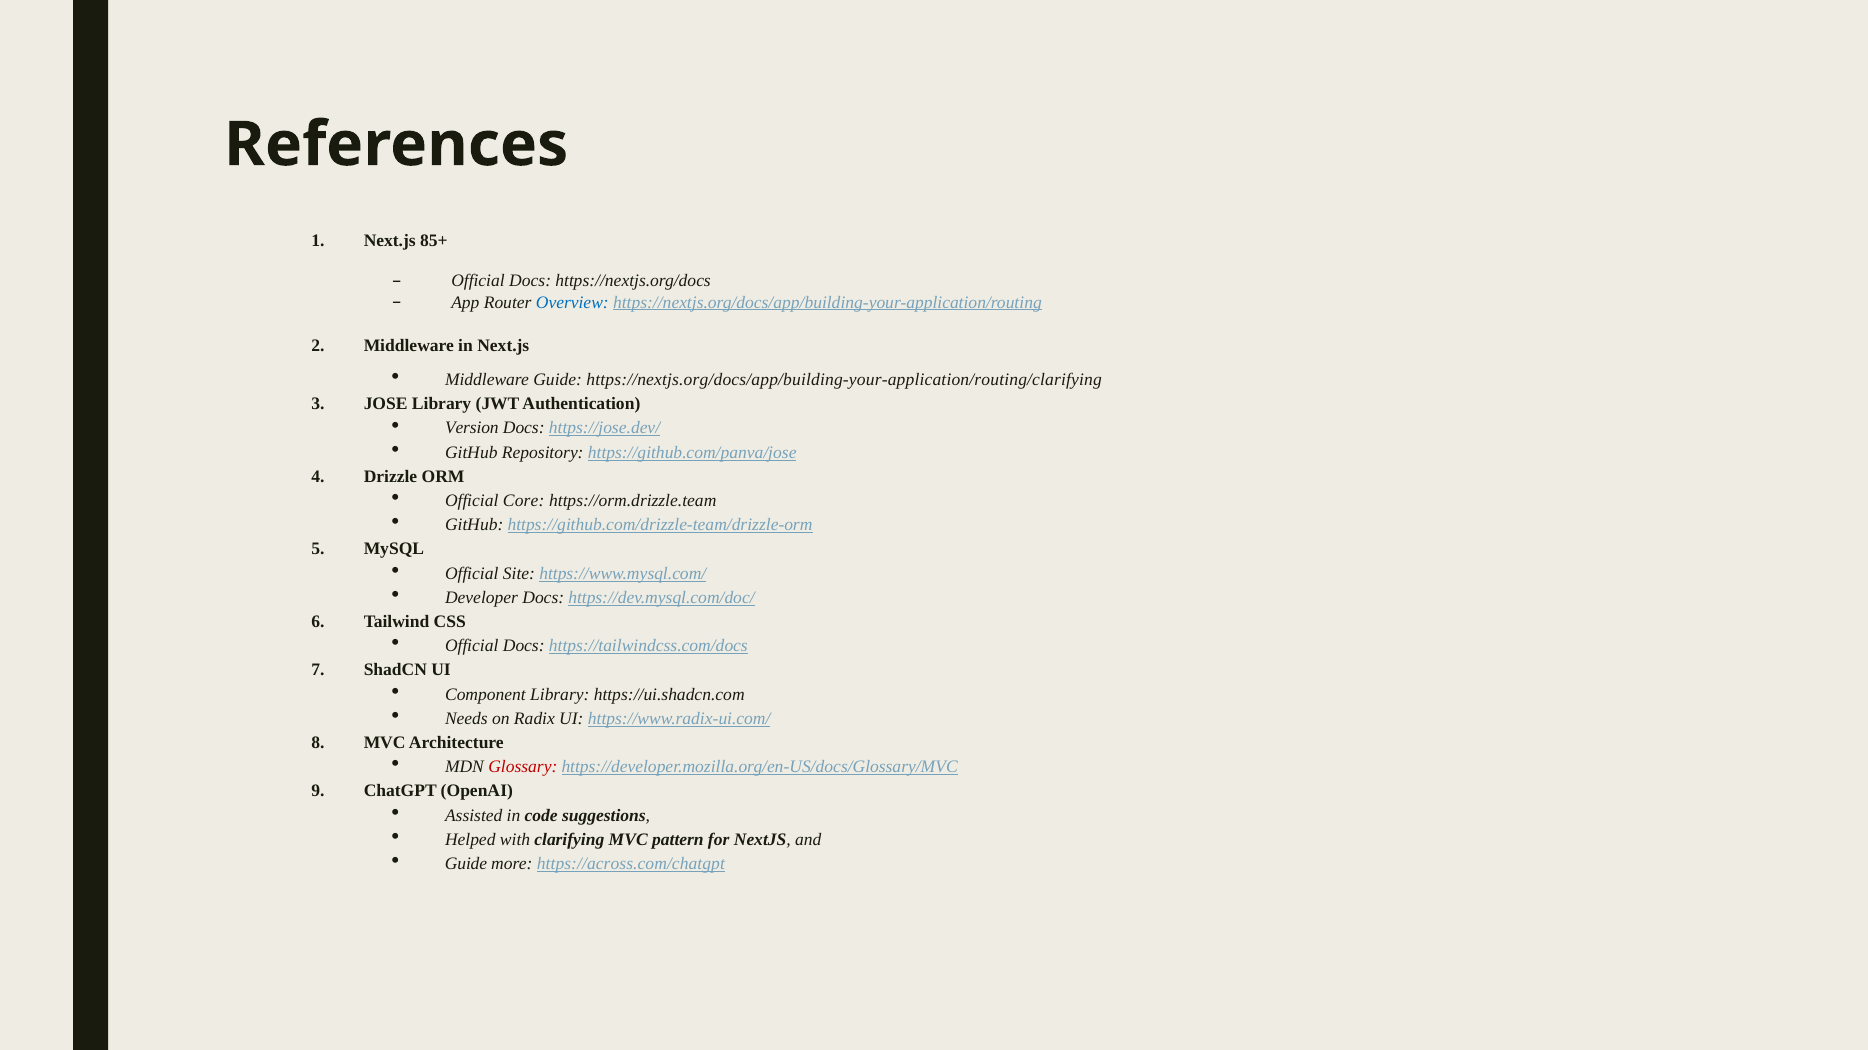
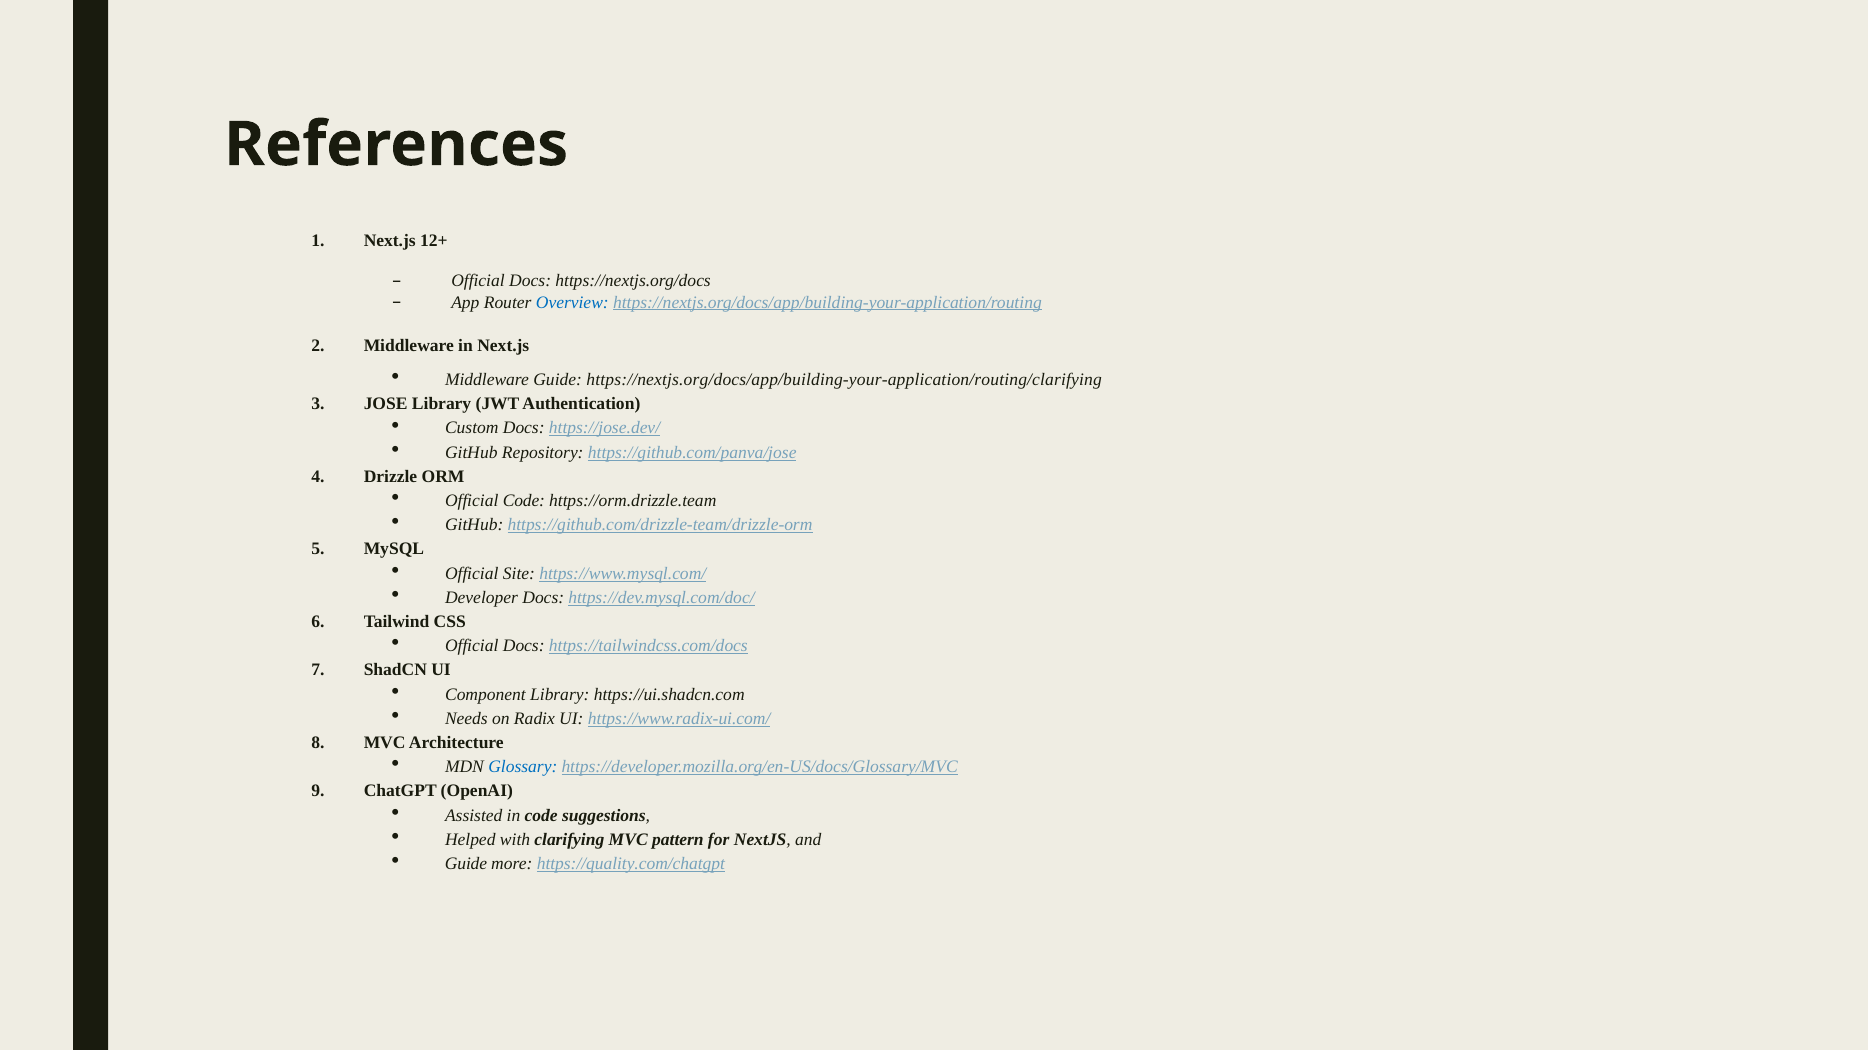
85+: 85+ -> 12+
Version: Version -> Custom
Official Core: Core -> Code
Glossary colour: red -> blue
https://across.com/chatgpt: https://across.com/chatgpt -> https://quality.com/chatgpt
